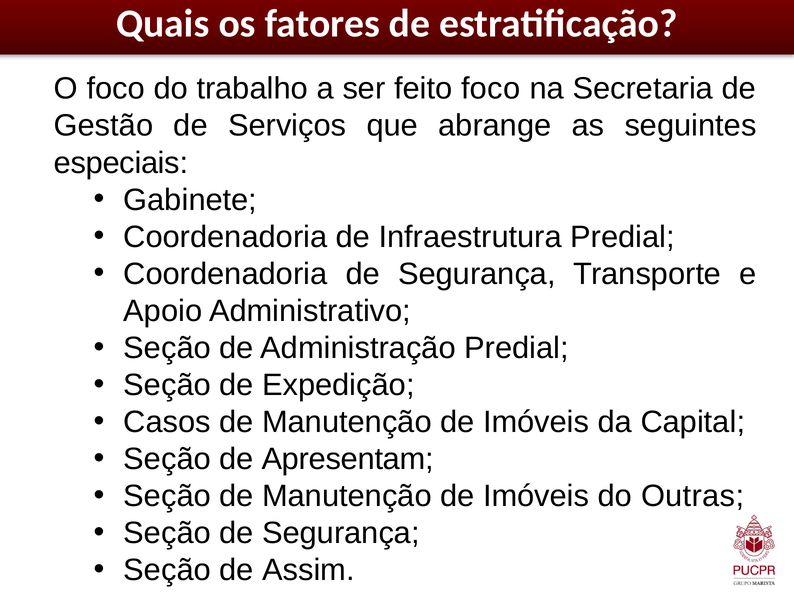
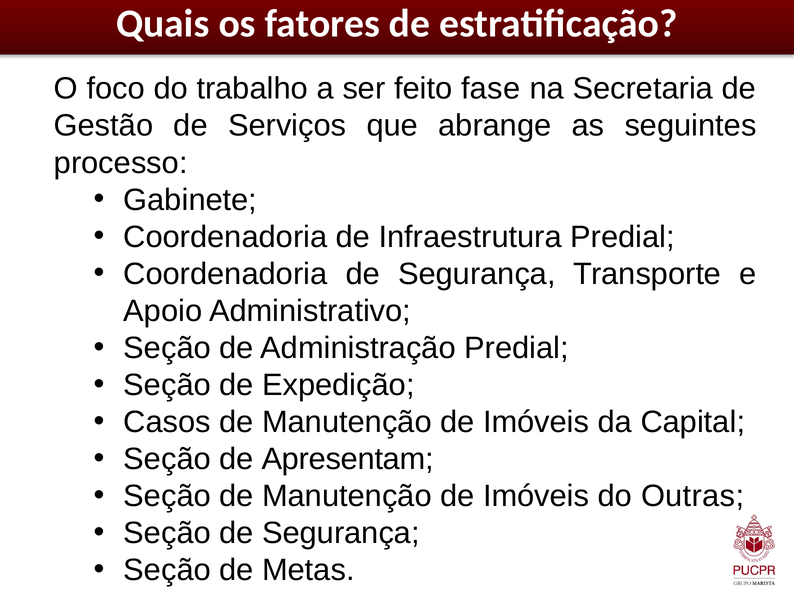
feito foco: foco -> fase
especiais: especiais -> processo
Assim: Assim -> Metas
